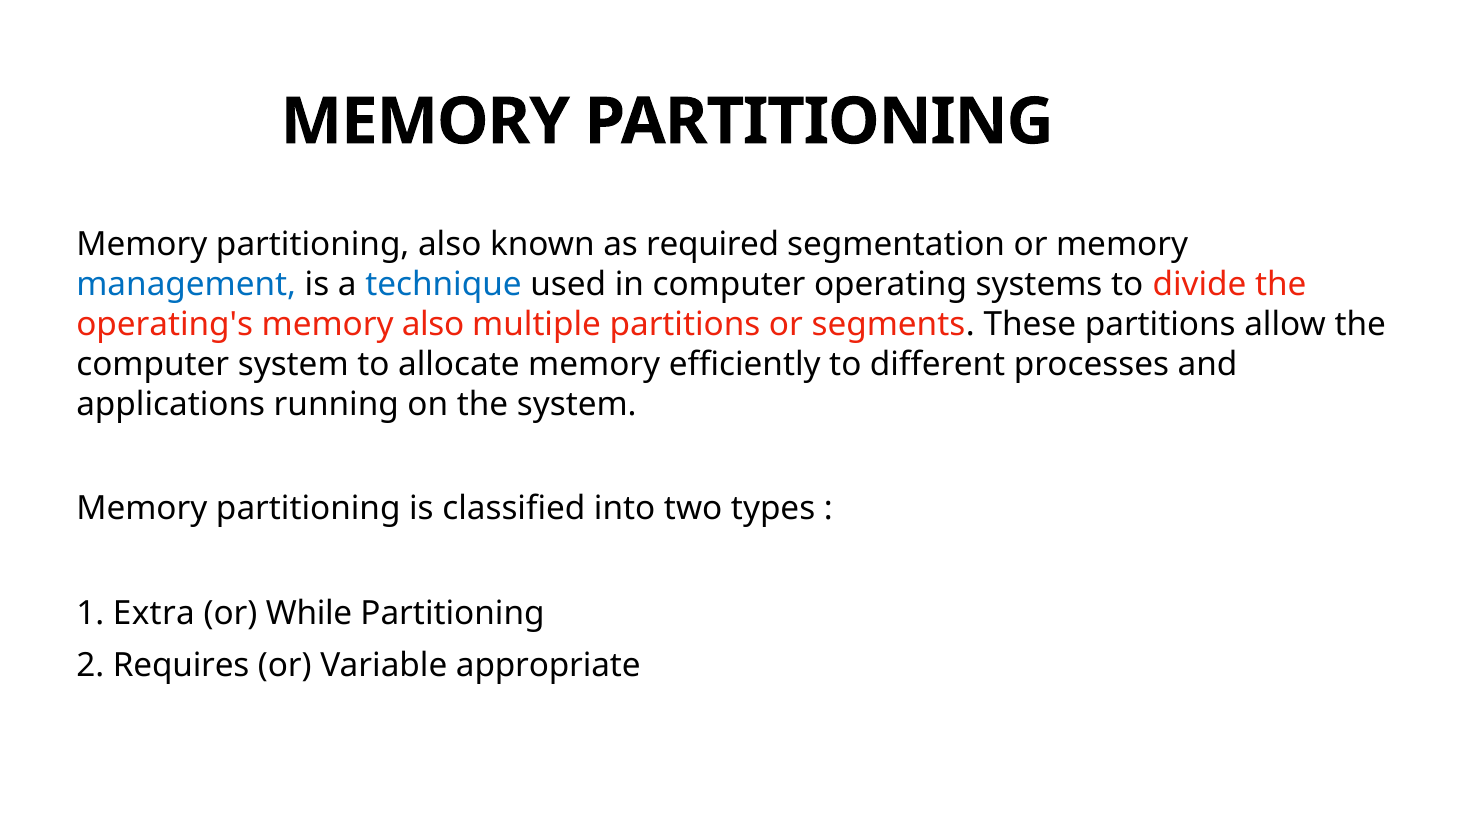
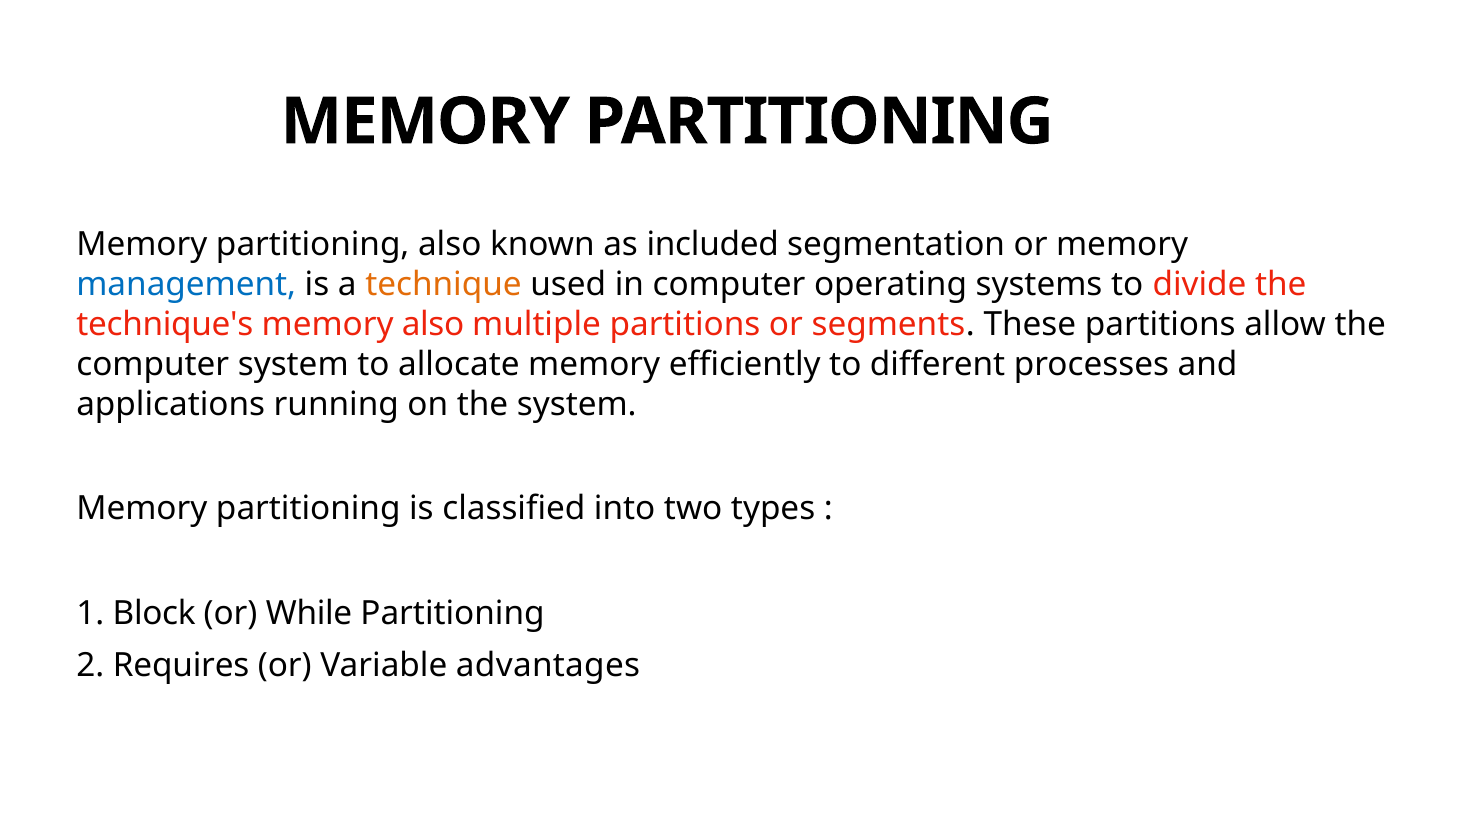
required: required -> included
technique colour: blue -> orange
operating's: operating's -> technique's
Extra: Extra -> Block
appropriate: appropriate -> advantages
